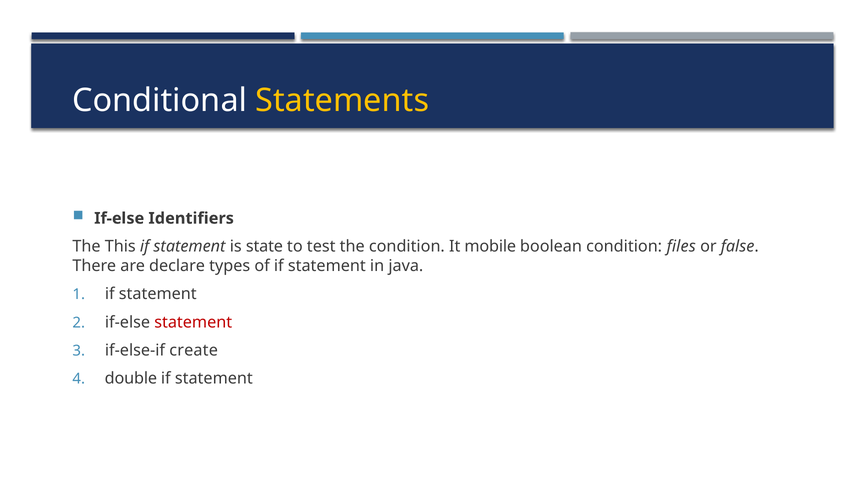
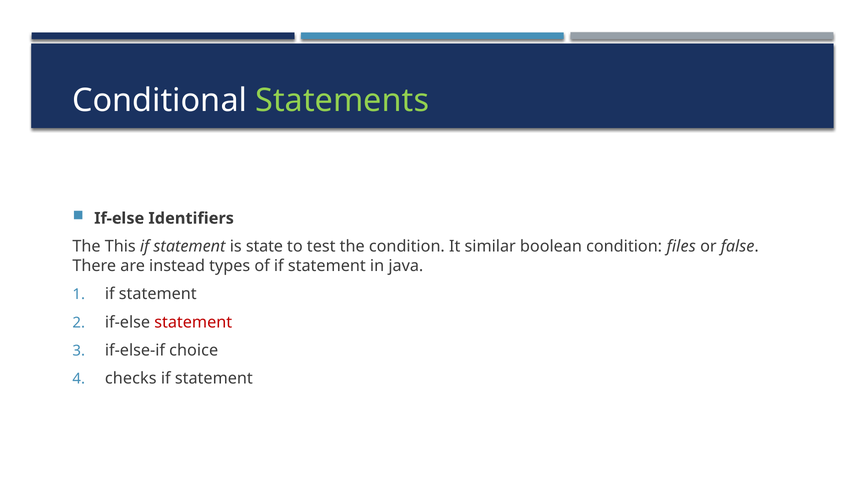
Statements colour: yellow -> light green
mobile: mobile -> similar
declare: declare -> instead
create: create -> choice
double: double -> checks
